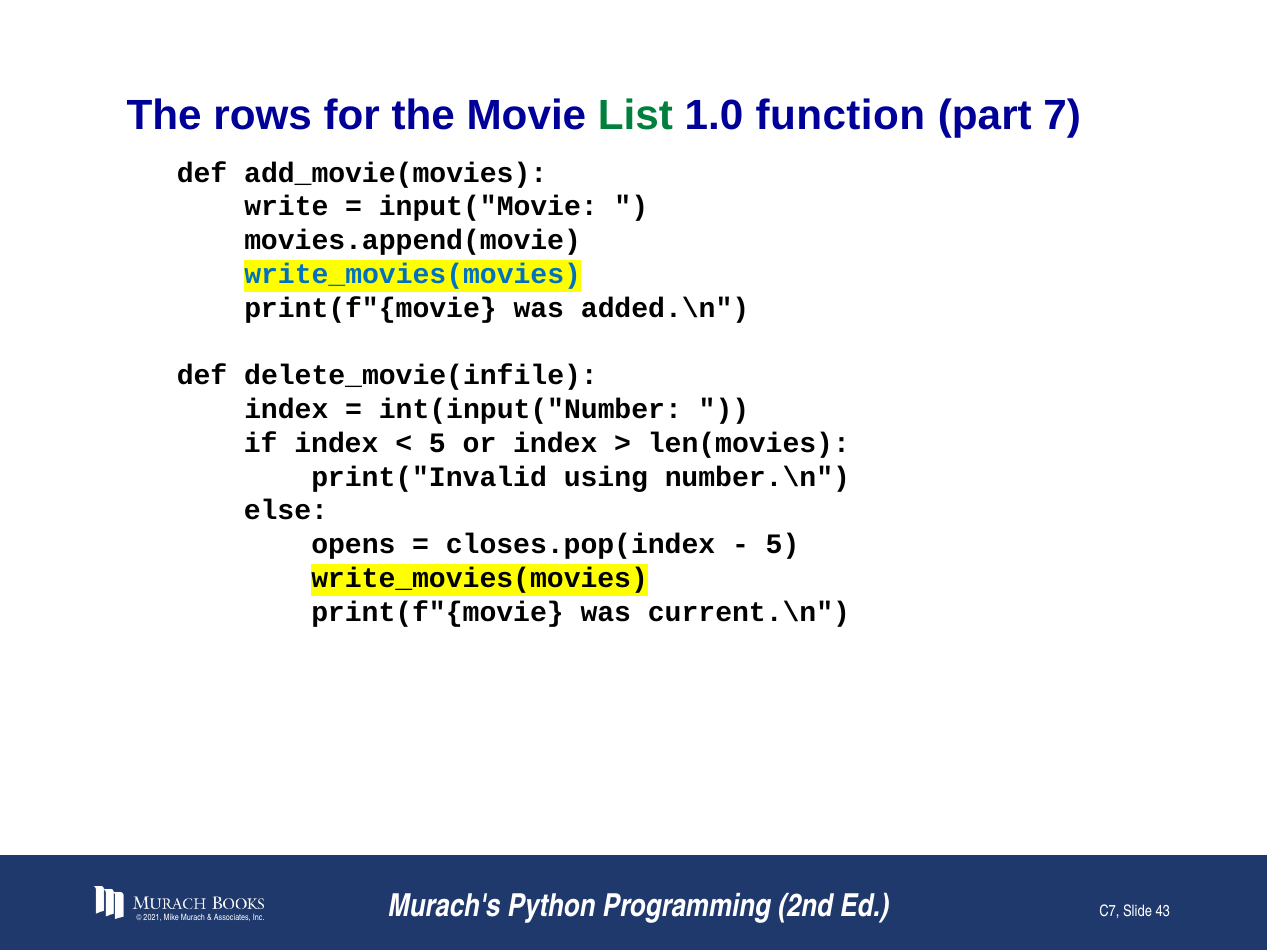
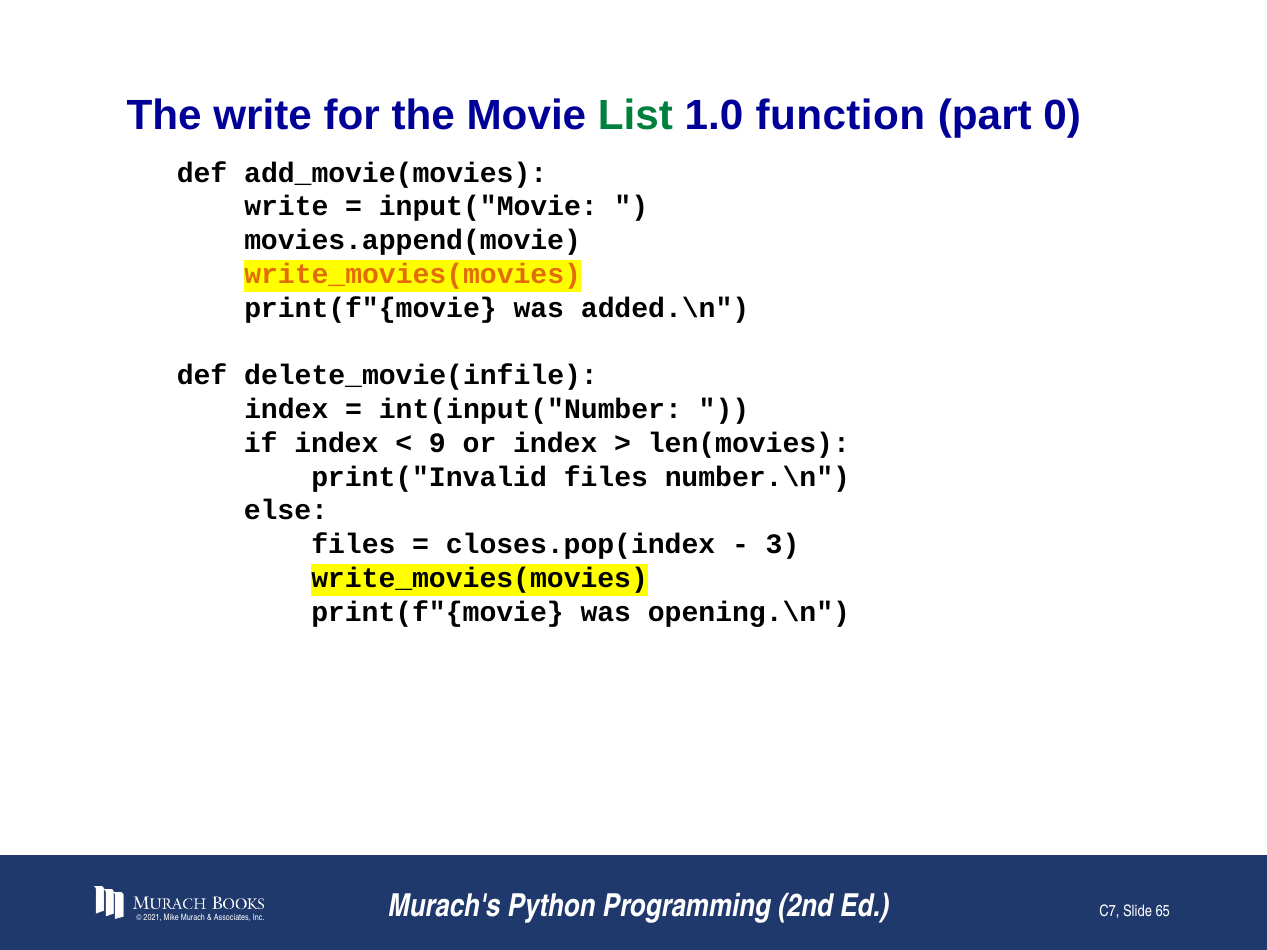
The rows: rows -> write
7: 7 -> 0
write_movies(movies at (413, 274) colour: blue -> orange
5 at (437, 443): 5 -> 9
print("Invalid using: using -> files
opens at (353, 544): opens -> files
5 at (783, 544): 5 -> 3
current.\n: current.\n -> opening.\n
43: 43 -> 65
